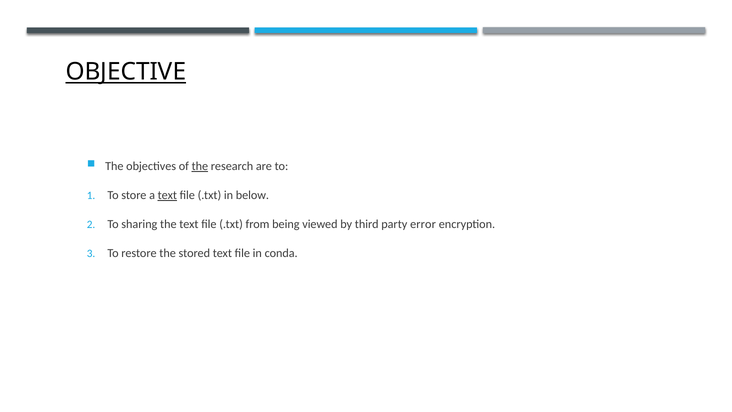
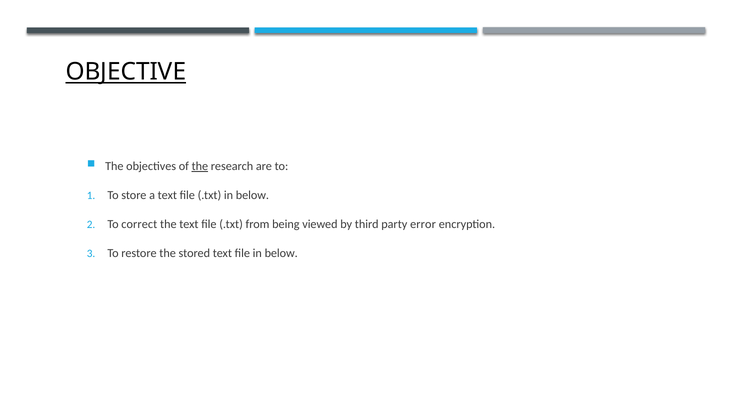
text at (167, 195) underline: present -> none
sharing: sharing -> correct
file in conda: conda -> below
